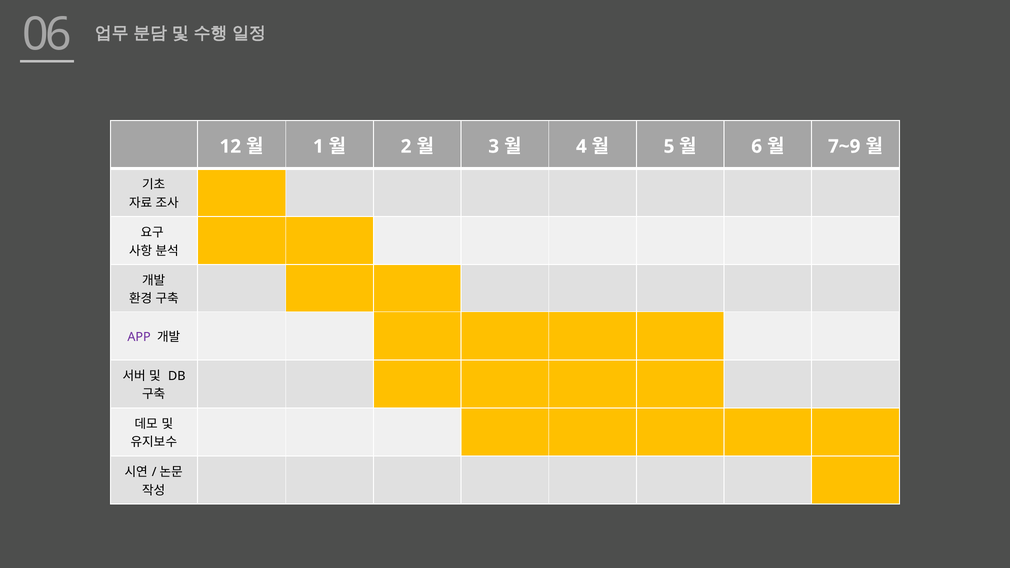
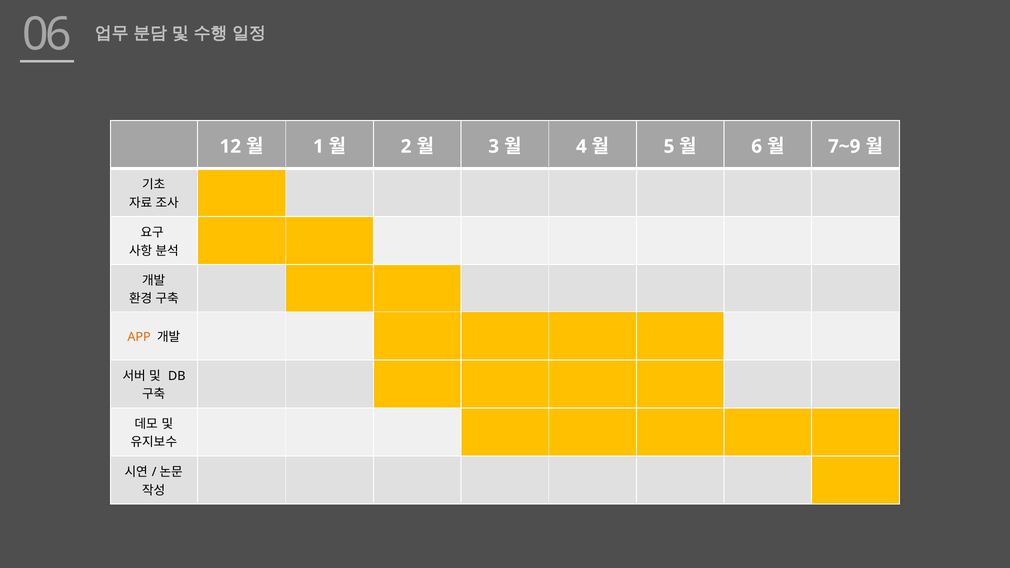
APP colour: purple -> orange
